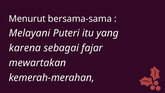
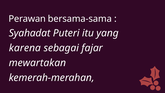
Menurut: Menurut -> Perawan
Melayani: Melayani -> Syahadat
